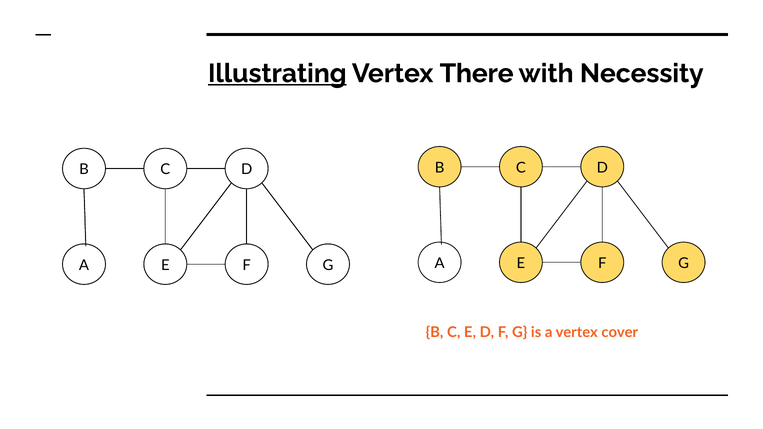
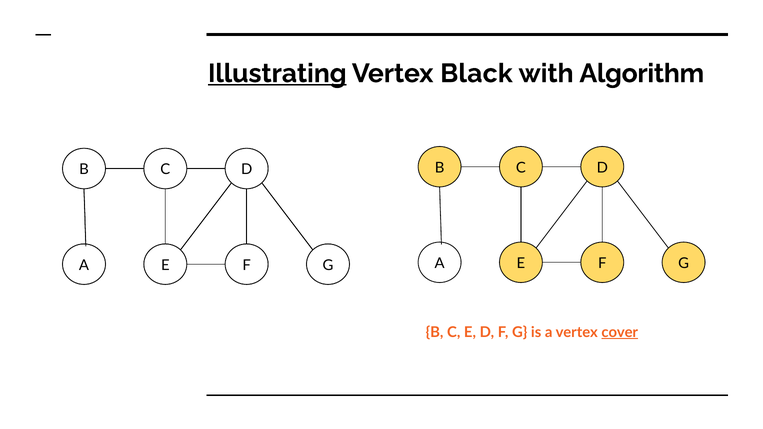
There: There -> Black
Necessity: Necessity -> Algorithm
cover underline: none -> present
